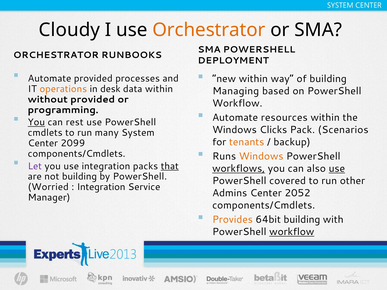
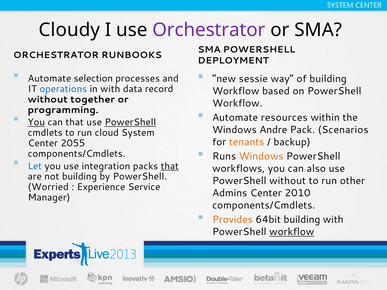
Orchestrator at (209, 30) colour: orange -> purple
Automate provided: provided -> selection
new within: within -> sessie
operations colour: orange -> blue
in desk: desk -> with
data within: within -> record
Managing at (236, 91): Managing -> Workflow
without provided: provided -> together
can rest: rest -> that
PowerShell at (130, 122) underline: none -> present
Clicks: Clicks -> Andre
many: many -> cloud
2099: 2099 -> 2055
Let colour: purple -> blue
workflows underline: present -> none
use at (337, 169) underline: present -> none
PowerShell covered: covered -> without
Integration at (101, 187): Integration -> Experience
2052: 2052 -> 2010
